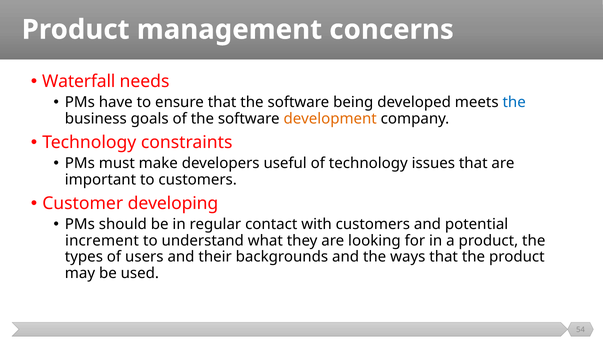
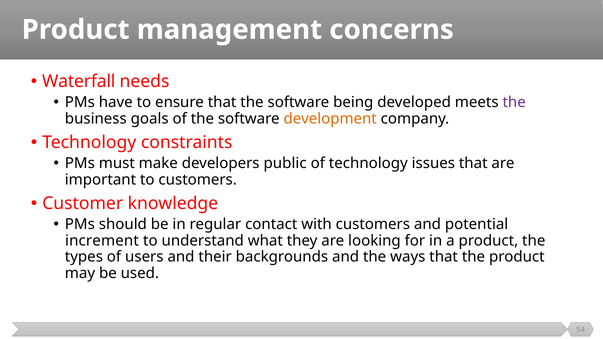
the at (514, 103) colour: blue -> purple
useful: useful -> public
developing: developing -> knowledge
